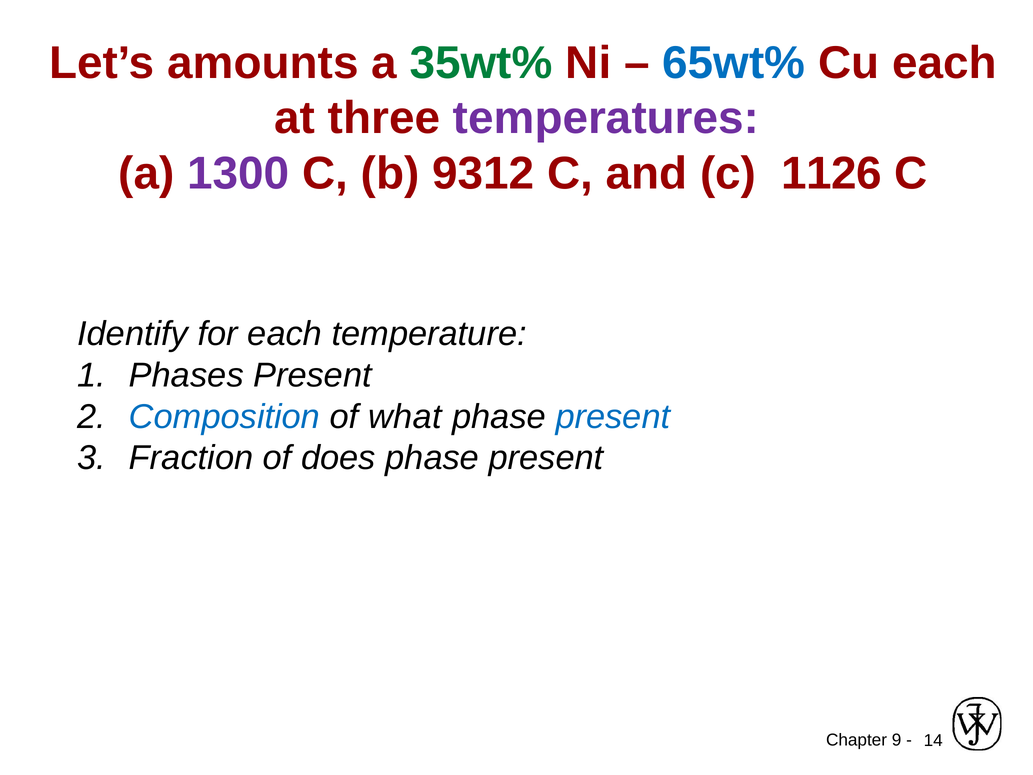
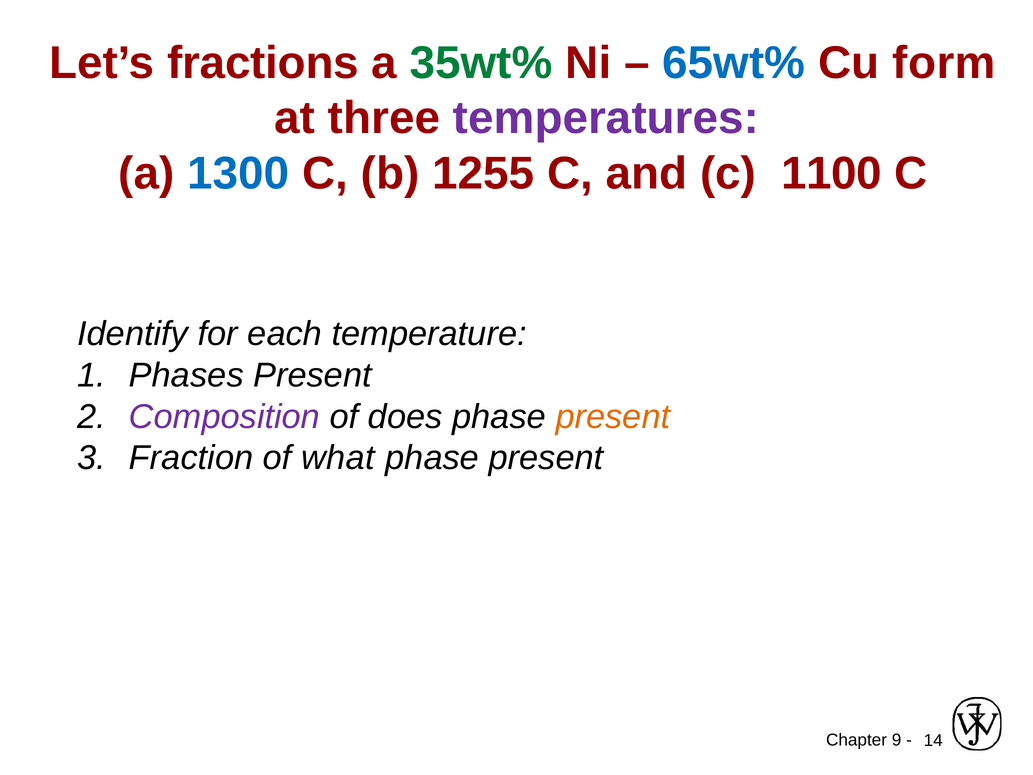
amounts: amounts -> fractions
Cu each: each -> form
1300 colour: purple -> blue
9312: 9312 -> 1255
1126: 1126 -> 1100
Composition colour: blue -> purple
what: what -> does
present at (613, 417) colour: blue -> orange
does: does -> what
